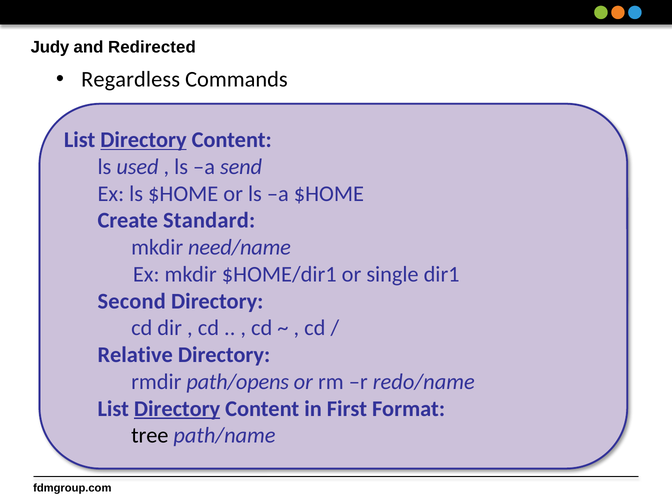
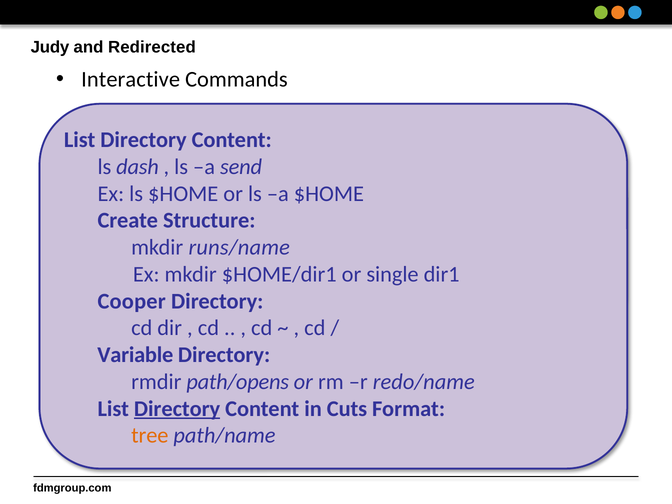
Regardless: Regardless -> Interactive
Directory at (143, 140) underline: present -> none
used: used -> dash
Standard: Standard -> Structure
need/name: need/name -> runs/name
Second at (132, 301): Second -> Cooper
Relative: Relative -> Variable
First: First -> Cuts
tree colour: black -> orange
